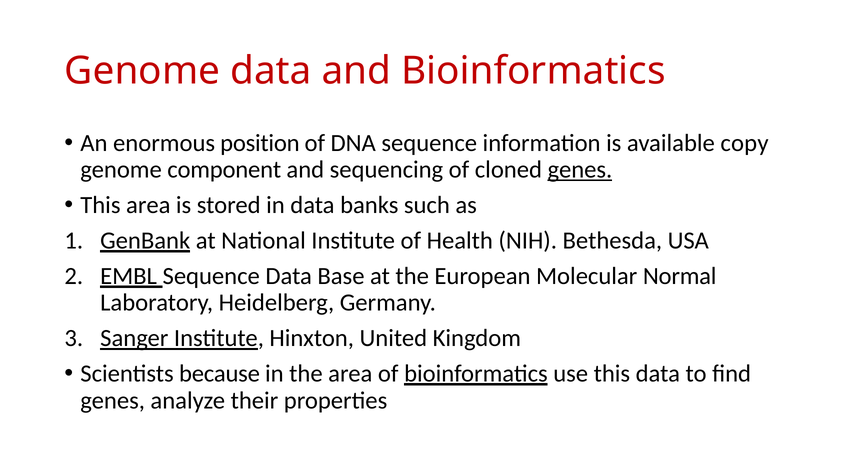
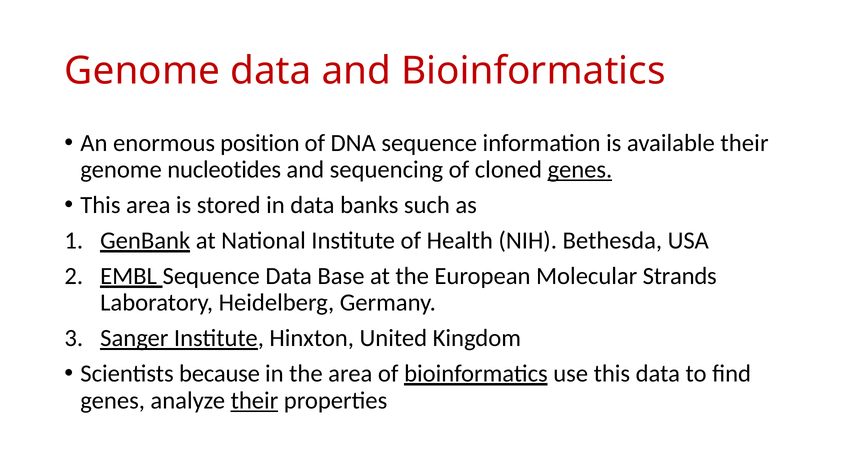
available copy: copy -> their
component: component -> nucleotides
Normal: Normal -> Strands
their at (254, 400) underline: none -> present
